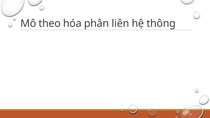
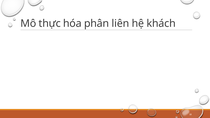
theo: theo -> thực
thông: thông -> khách
